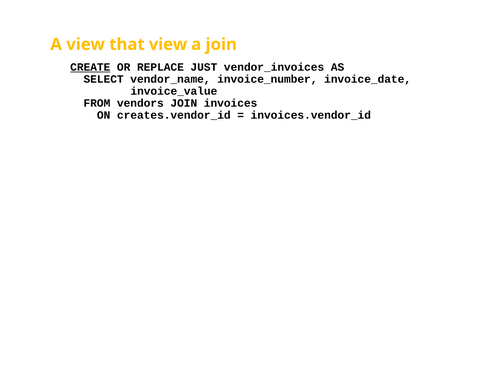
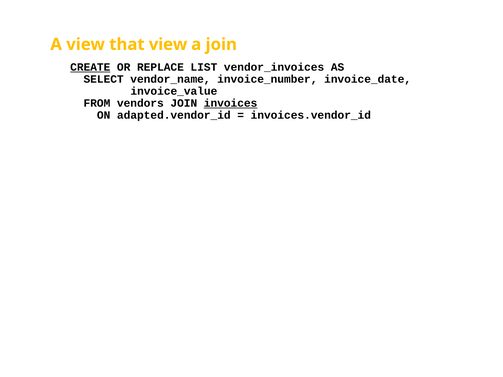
JUST: JUST -> LIST
invoices underline: none -> present
creates.vendor_id: creates.vendor_id -> adapted.vendor_id
